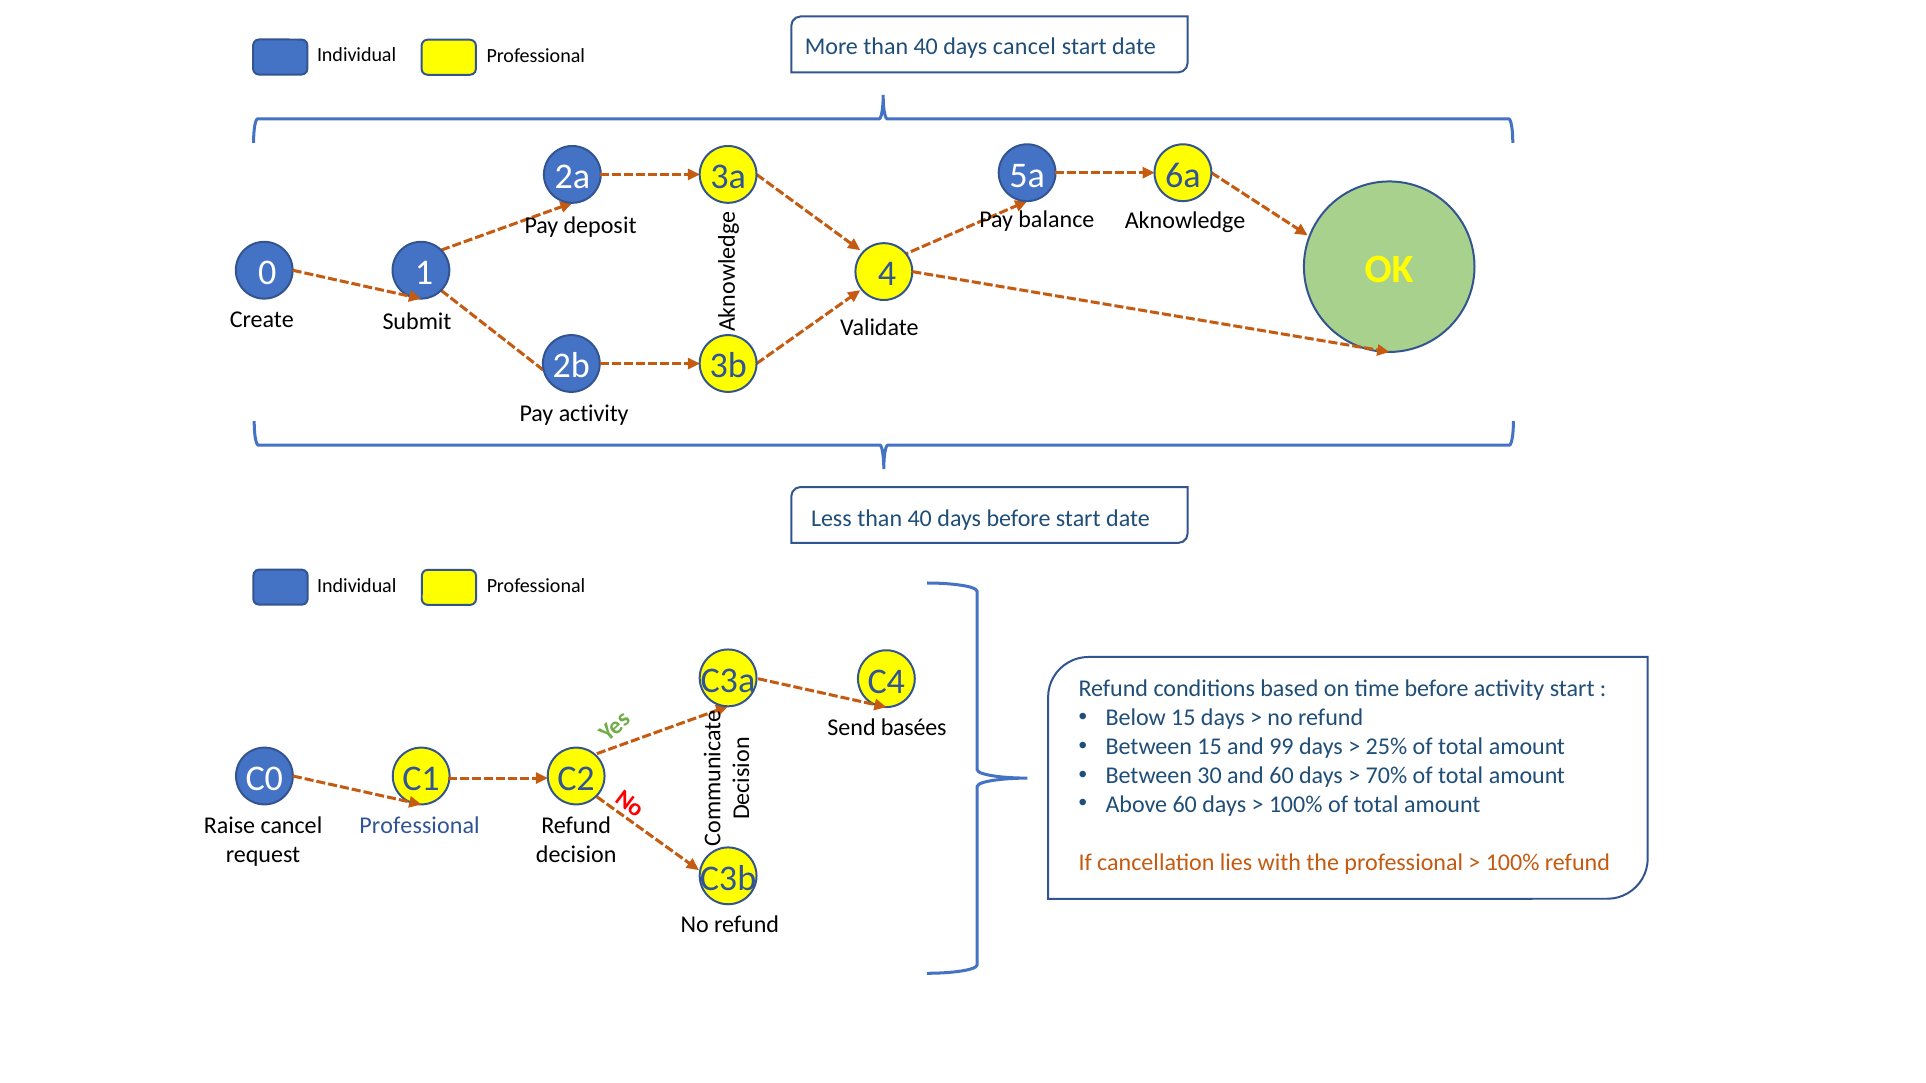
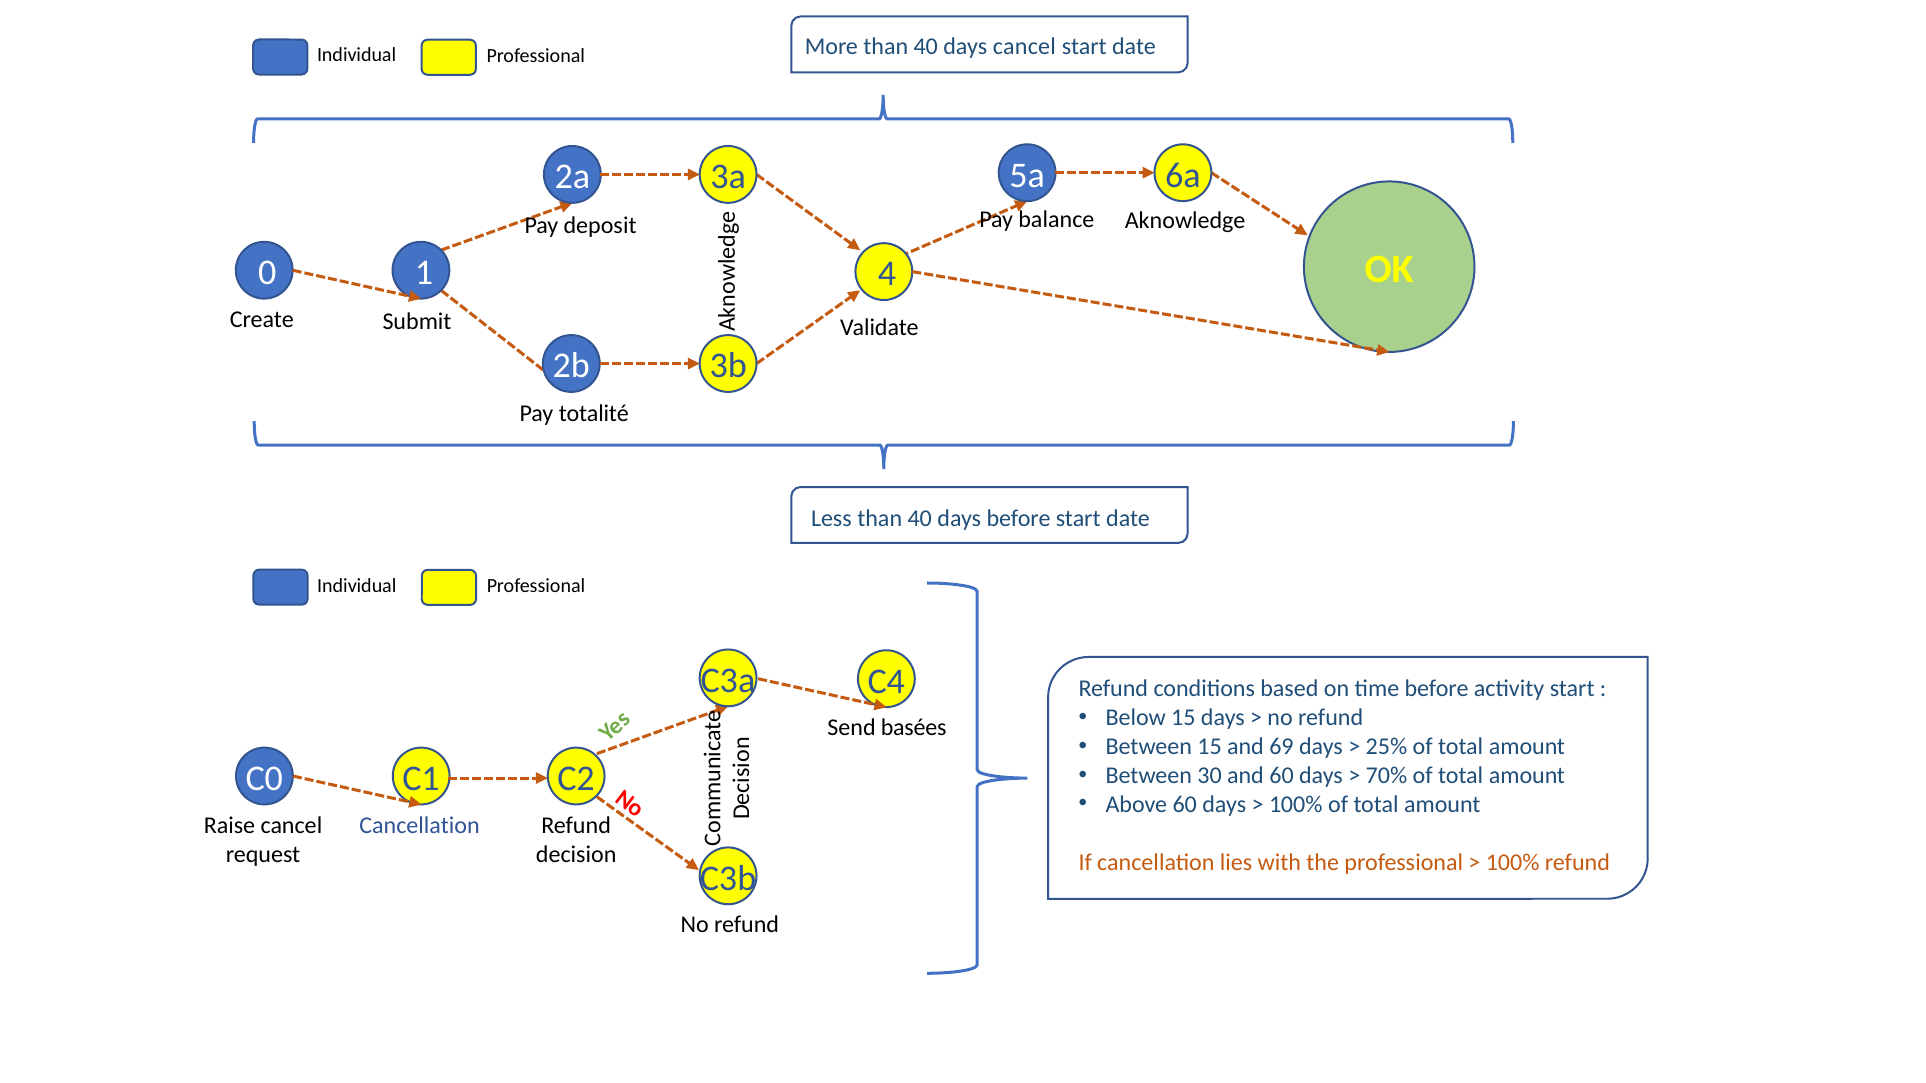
Pay activity: activity -> totalité
99: 99 -> 69
Professional at (420, 826): Professional -> Cancellation
